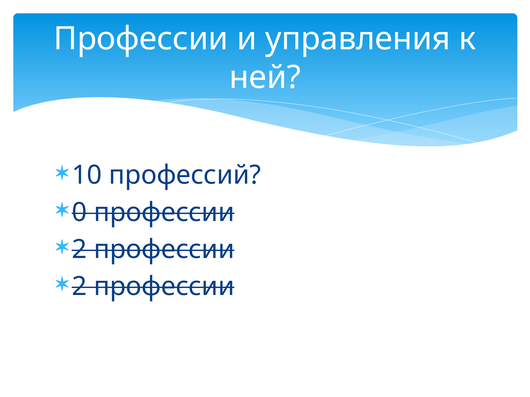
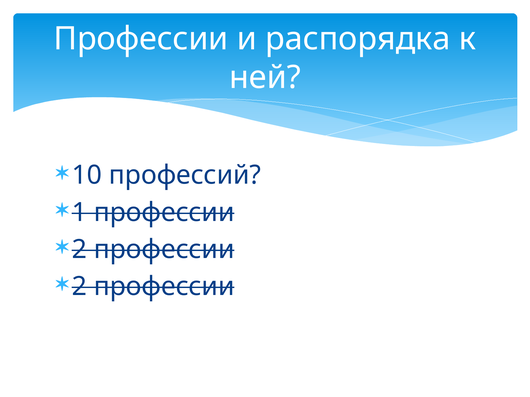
управления: управления -> распорядка
0: 0 -> 1
